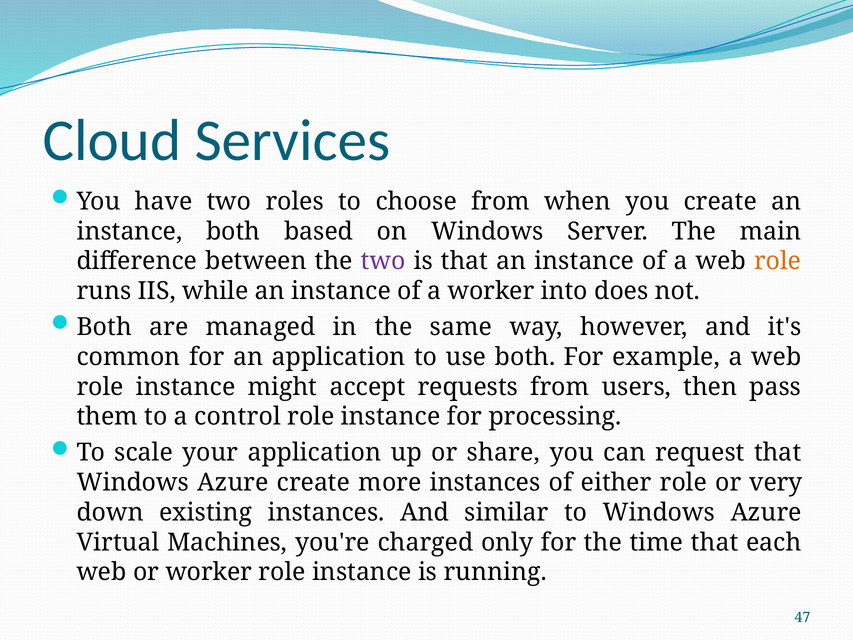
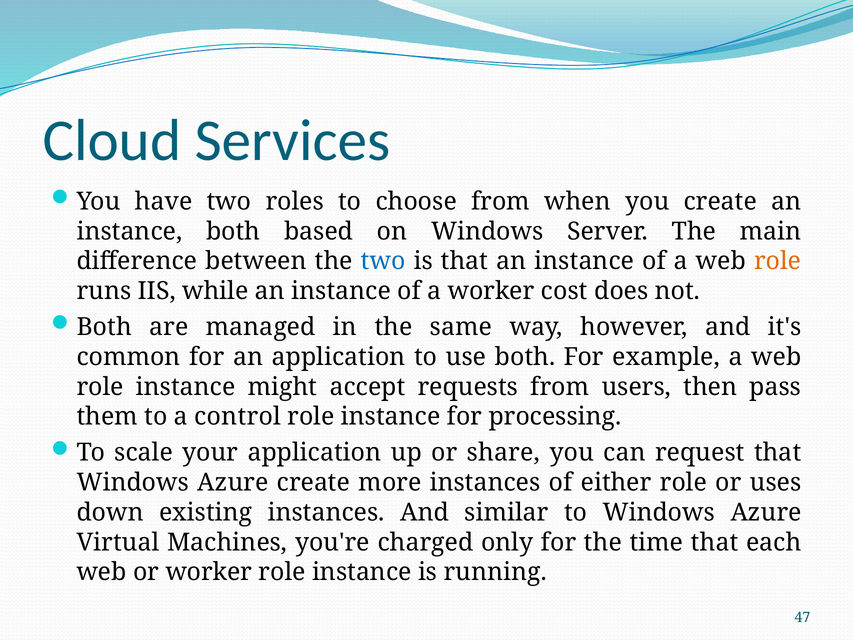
two at (383, 261) colour: purple -> blue
into: into -> cost
very: very -> uses
